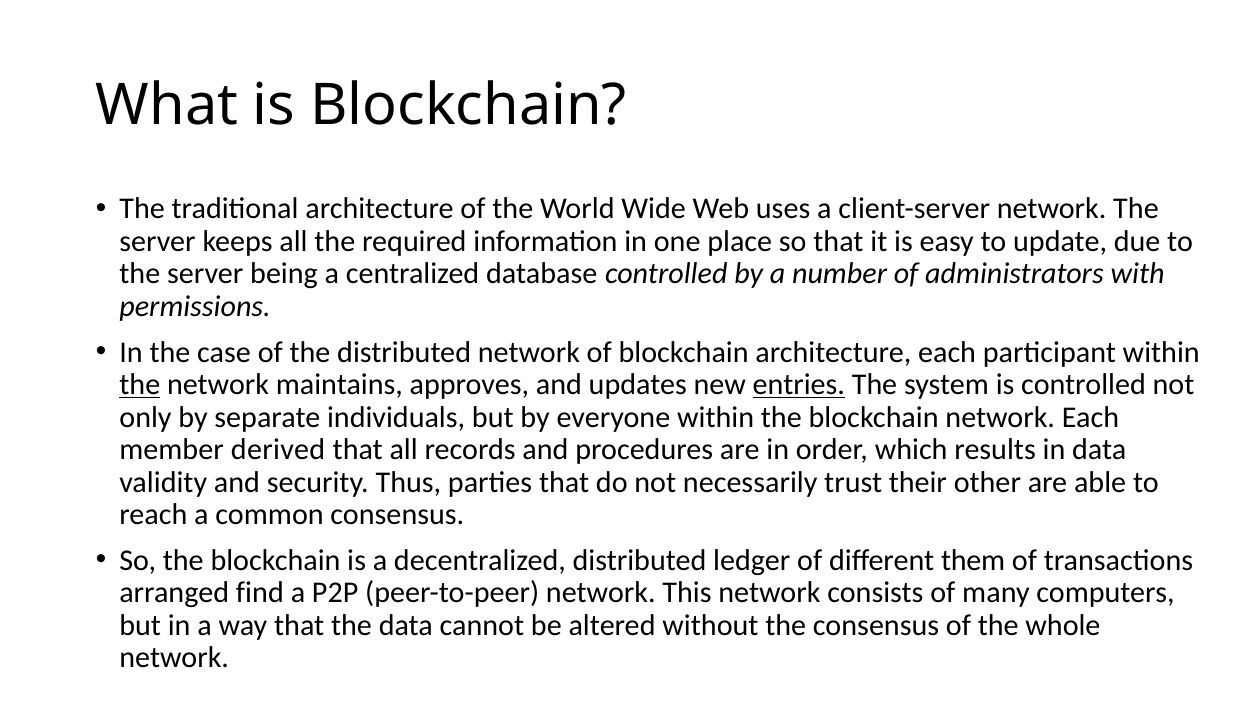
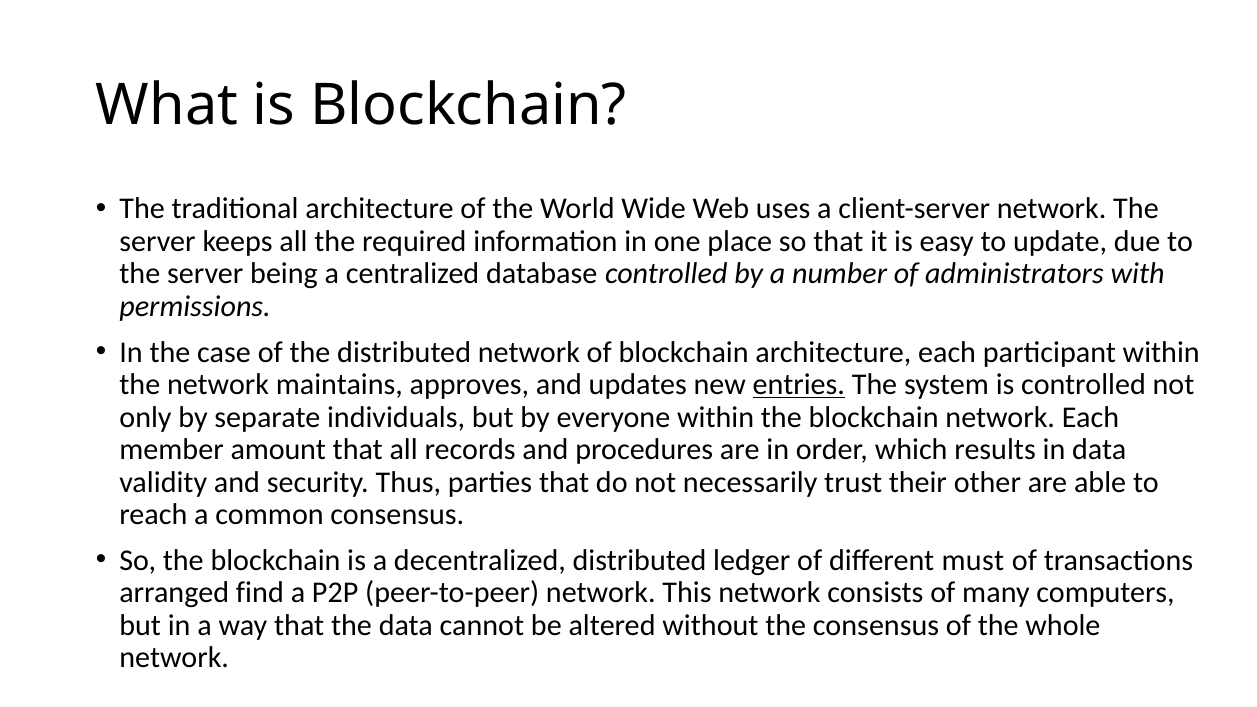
the at (140, 385) underline: present -> none
derived: derived -> amount
them: them -> must
